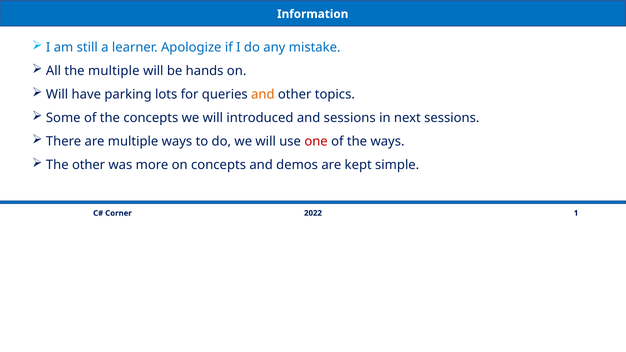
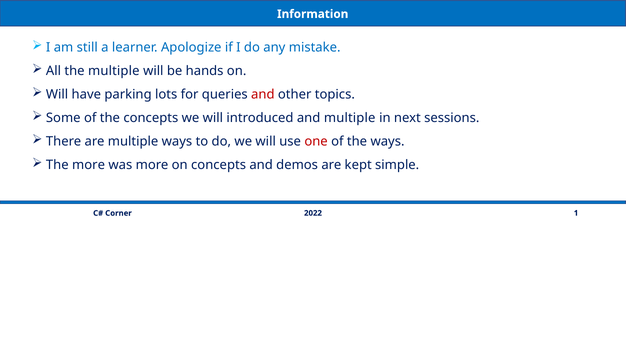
and at (263, 94) colour: orange -> red
and sessions: sessions -> multiple
The other: other -> more
